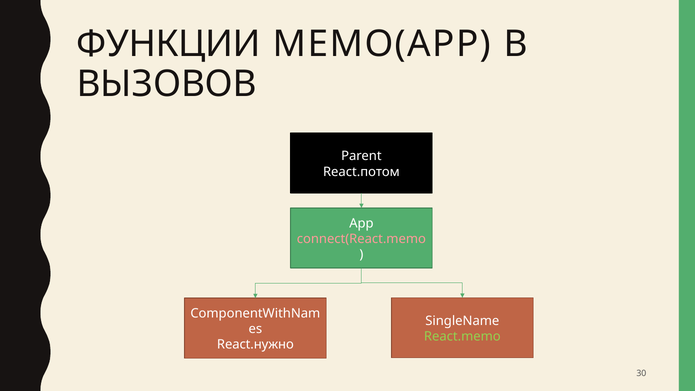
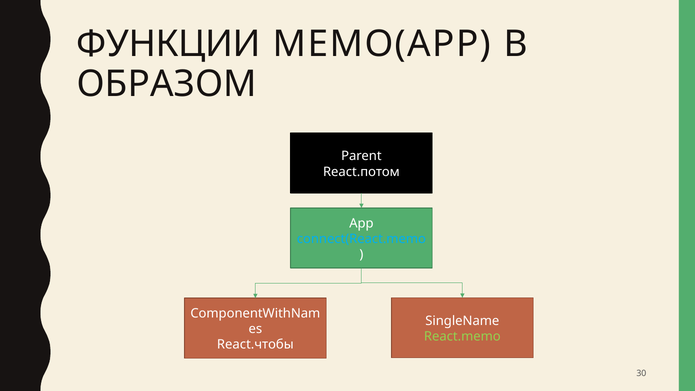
ВЫЗОВОВ: ВЫЗОВОВ -> ОБРАЗОМ
connect(React.memo colour: pink -> light blue
React.нужно: React.нужно -> React.чтобы
